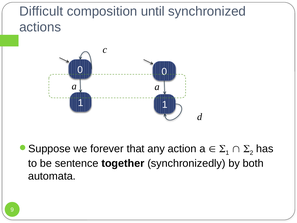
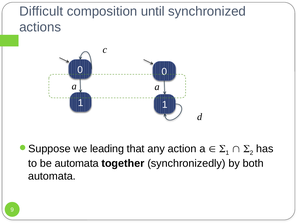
forever: forever -> leading
be sentence: sentence -> automata
